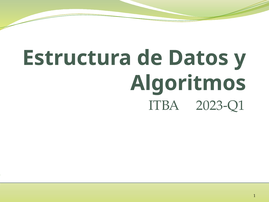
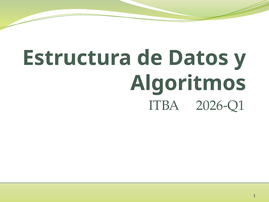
2023-Q1: 2023-Q1 -> 2026-Q1
